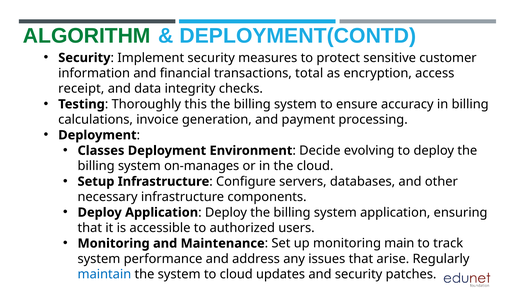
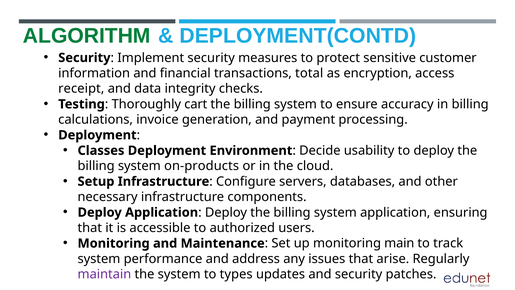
this: this -> cart
evolving: evolving -> usability
on-manages: on-manages -> on-products
maintain colour: blue -> purple
to cloud: cloud -> types
